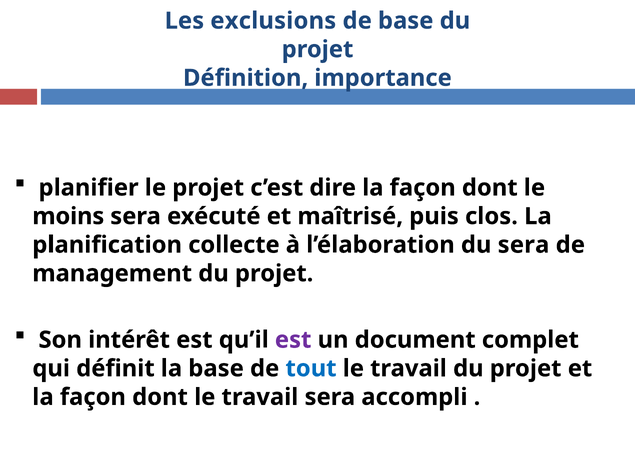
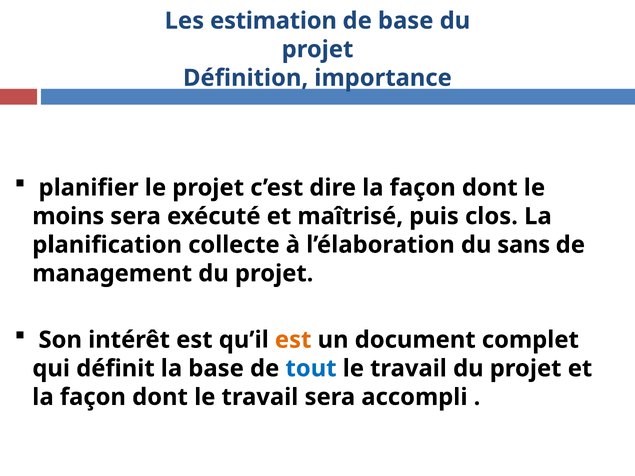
exclusions: exclusions -> estimation
du sera: sera -> sans
est at (293, 340) colour: purple -> orange
